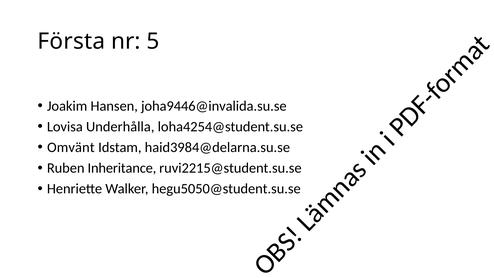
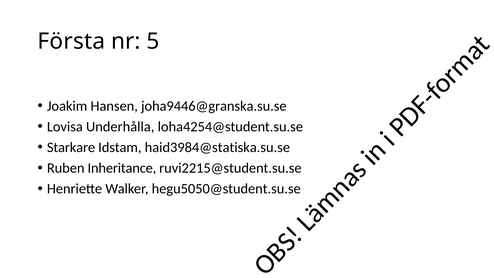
joha9446@invalida.su.se: joha9446@invalida.su.se -> joha9446@granska.su.se
Omvänt: Omvänt -> Starkare
haid3984@delarna.su.se: haid3984@delarna.su.se -> haid3984@statiska.su.se
